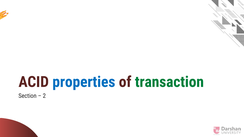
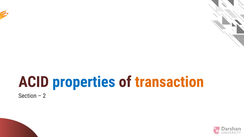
transaction colour: green -> orange
